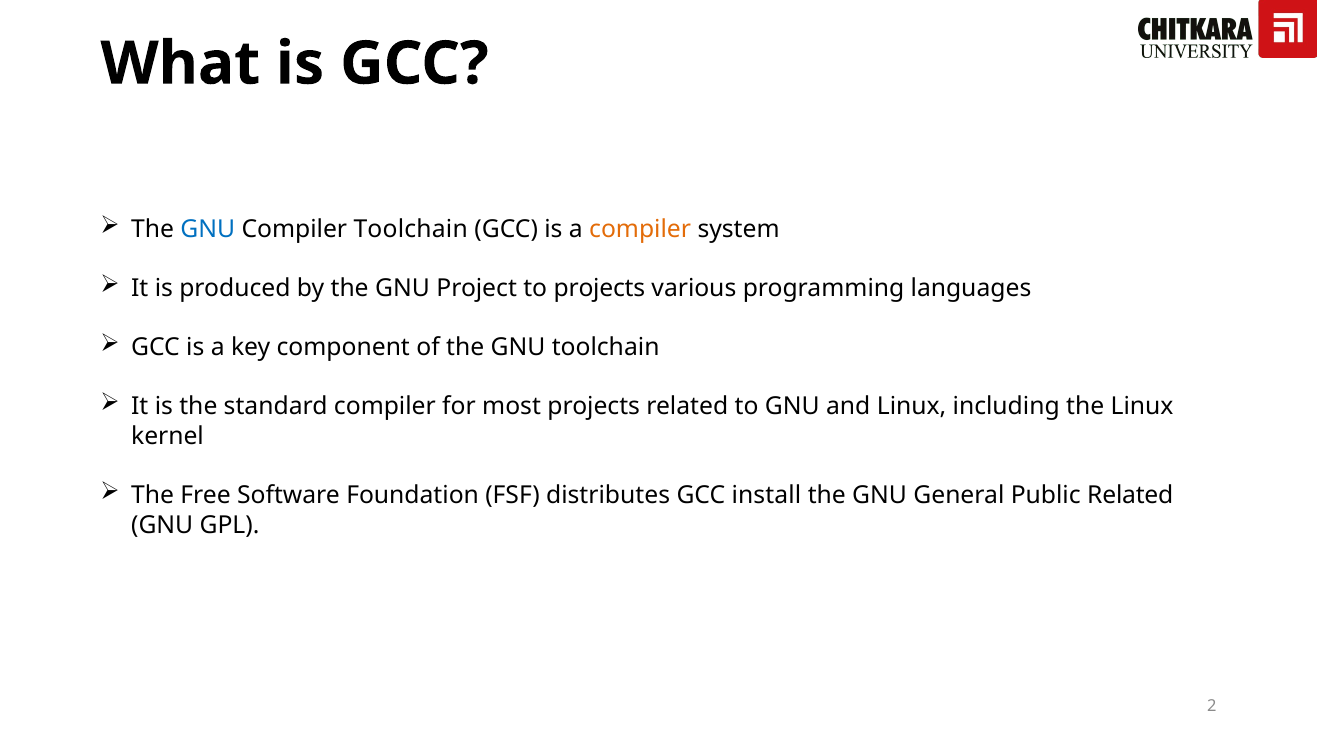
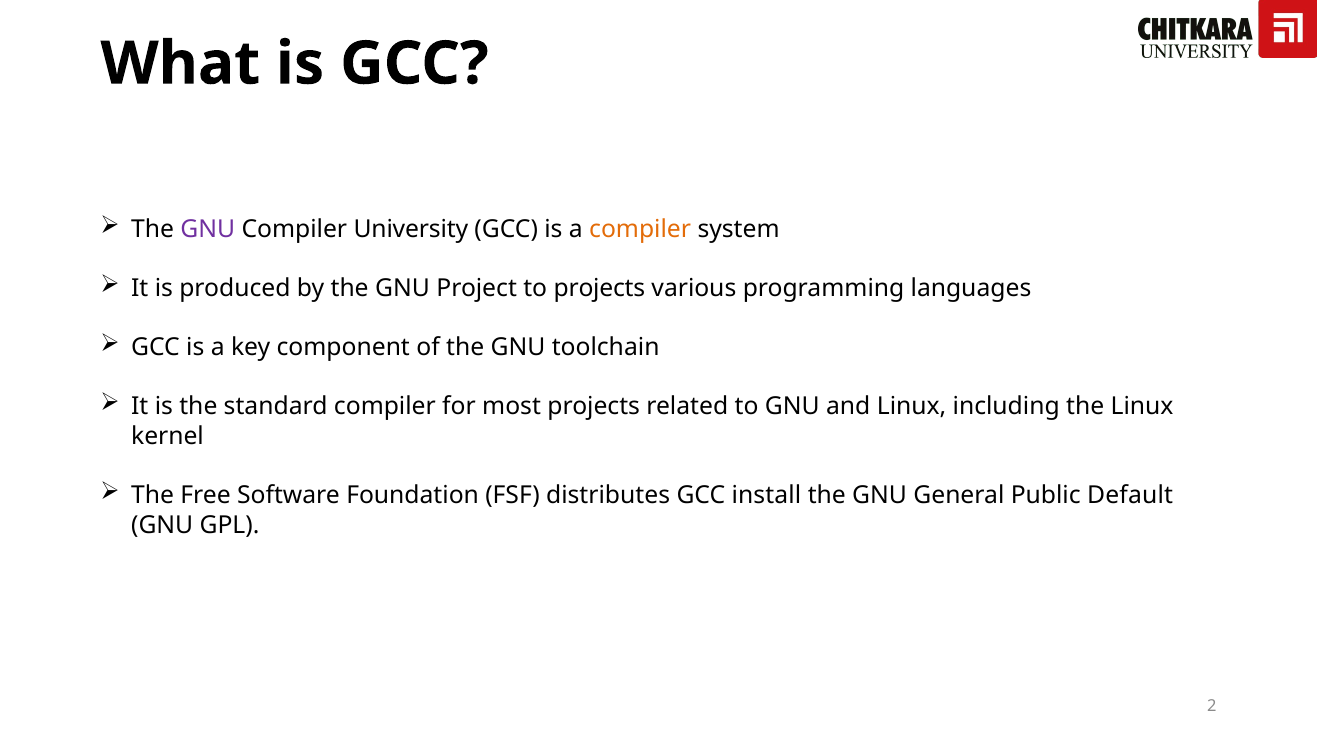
GNU at (208, 229) colour: blue -> purple
Compiler Toolchain: Toolchain -> University
Public Related: Related -> Default
